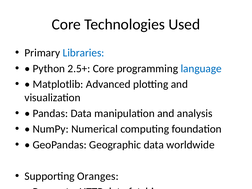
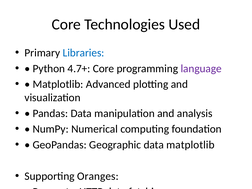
2.5+: 2.5+ -> 4.7+
language colour: blue -> purple
data worldwide: worldwide -> matplotlib
